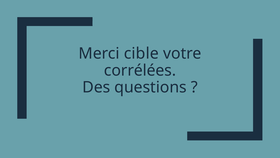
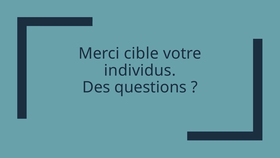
corrélées: corrélées -> individus
